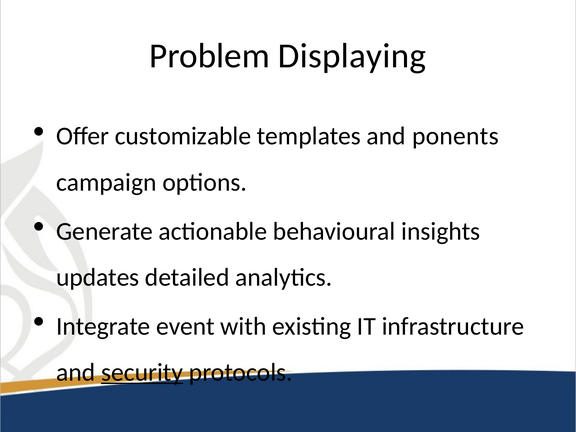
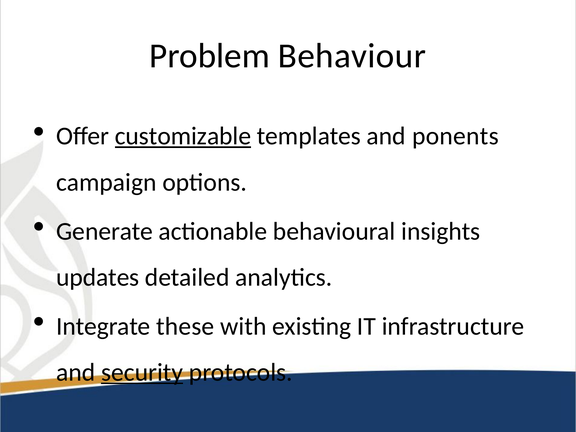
Displaying: Displaying -> Behaviour
customizable underline: none -> present
event: event -> these
